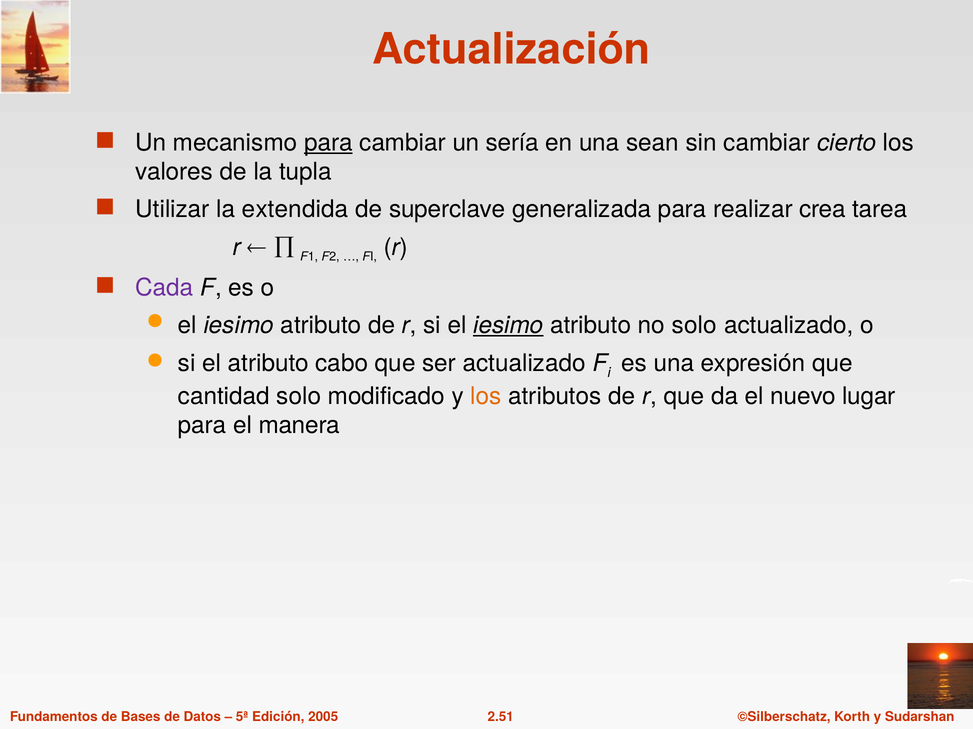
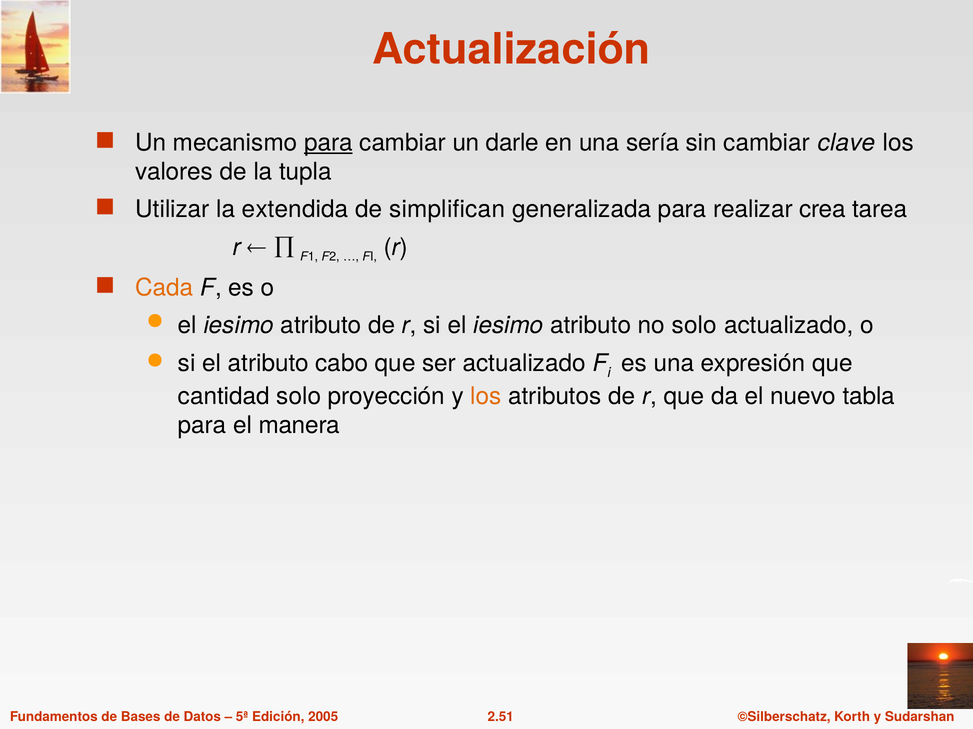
sería: sería -> darle
sean: sean -> sería
cierto: cierto -> clave
superclave: superclave -> simplifican
Cada colour: purple -> orange
iesimo at (508, 326) underline: present -> none
modificado: modificado -> proyección
lugar: lugar -> tabla
